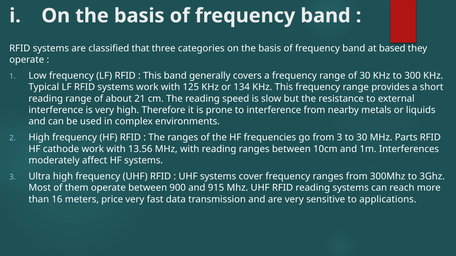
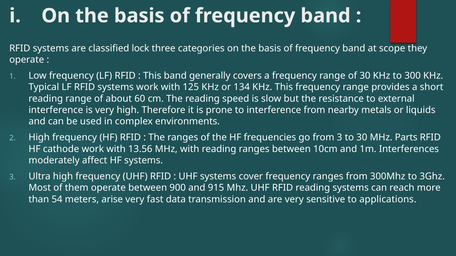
that: that -> lock
based: based -> scope
21: 21 -> 60
16: 16 -> 54
price: price -> arise
